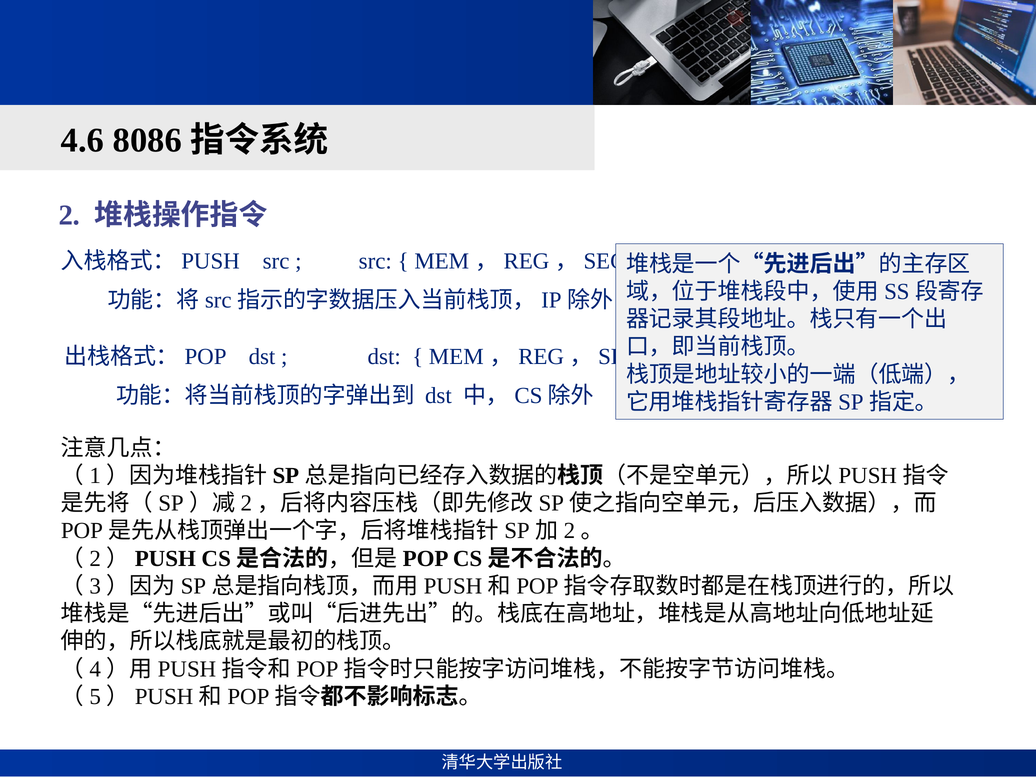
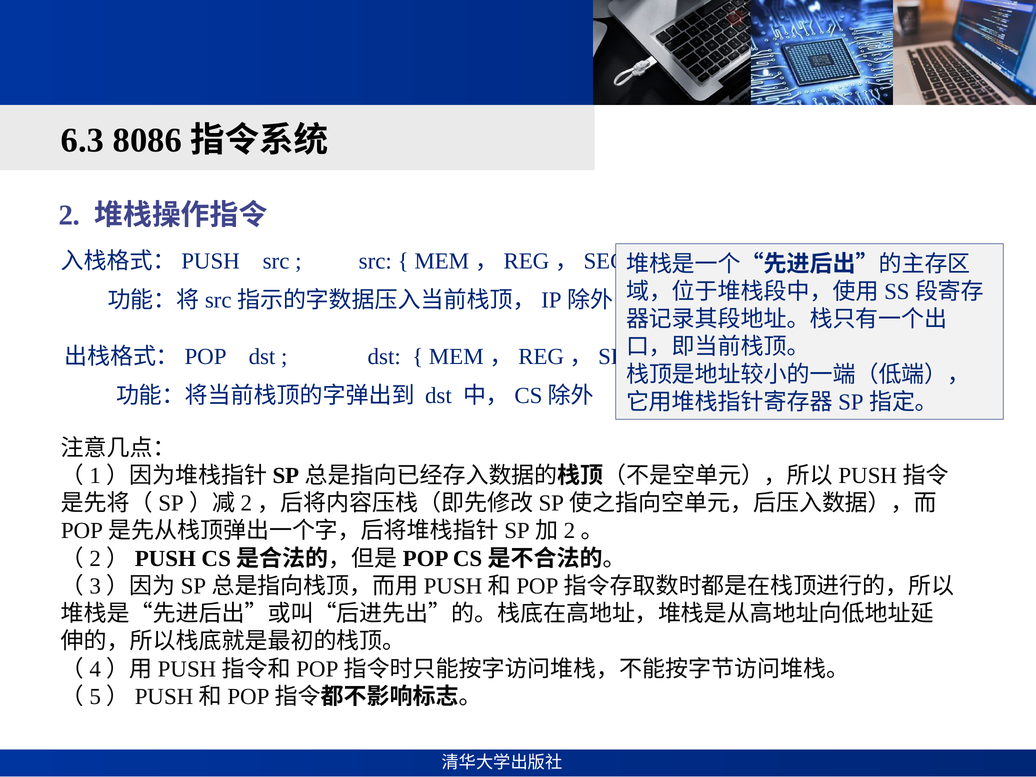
4.6: 4.6 -> 6.3
